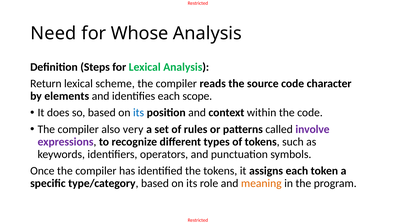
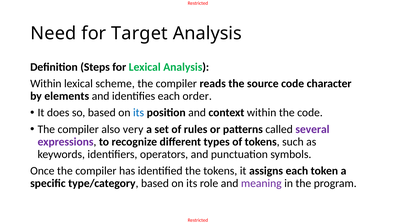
Whose: Whose -> Target
Return at (46, 84): Return -> Within
scope: scope -> order
involve: involve -> several
meaning colour: orange -> purple
